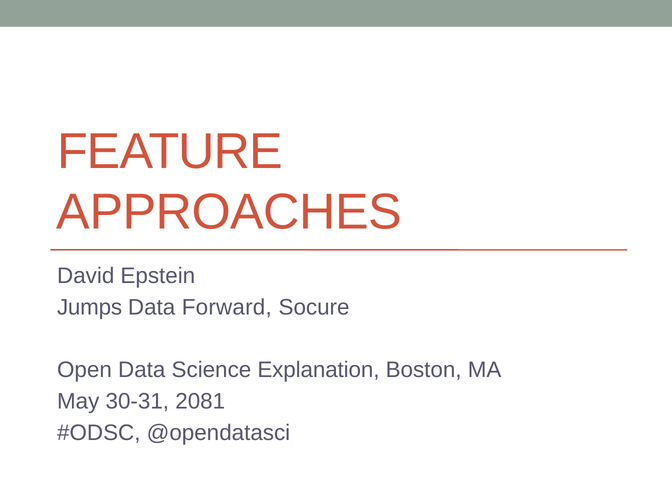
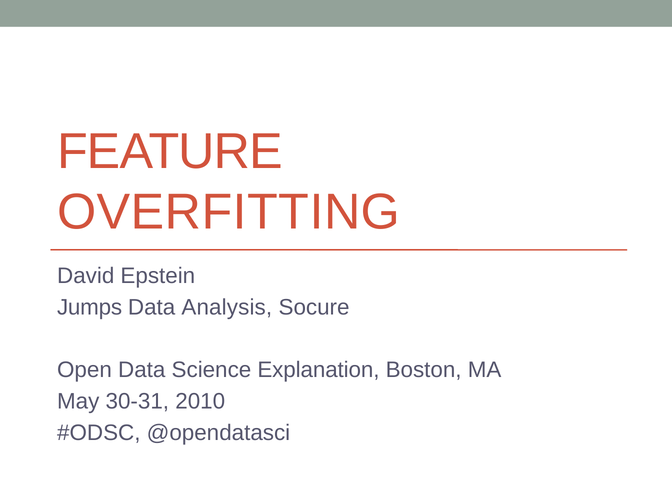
APPROACHES: APPROACHES -> OVERFITTING
Forward: Forward -> Analysis
2081: 2081 -> 2010
